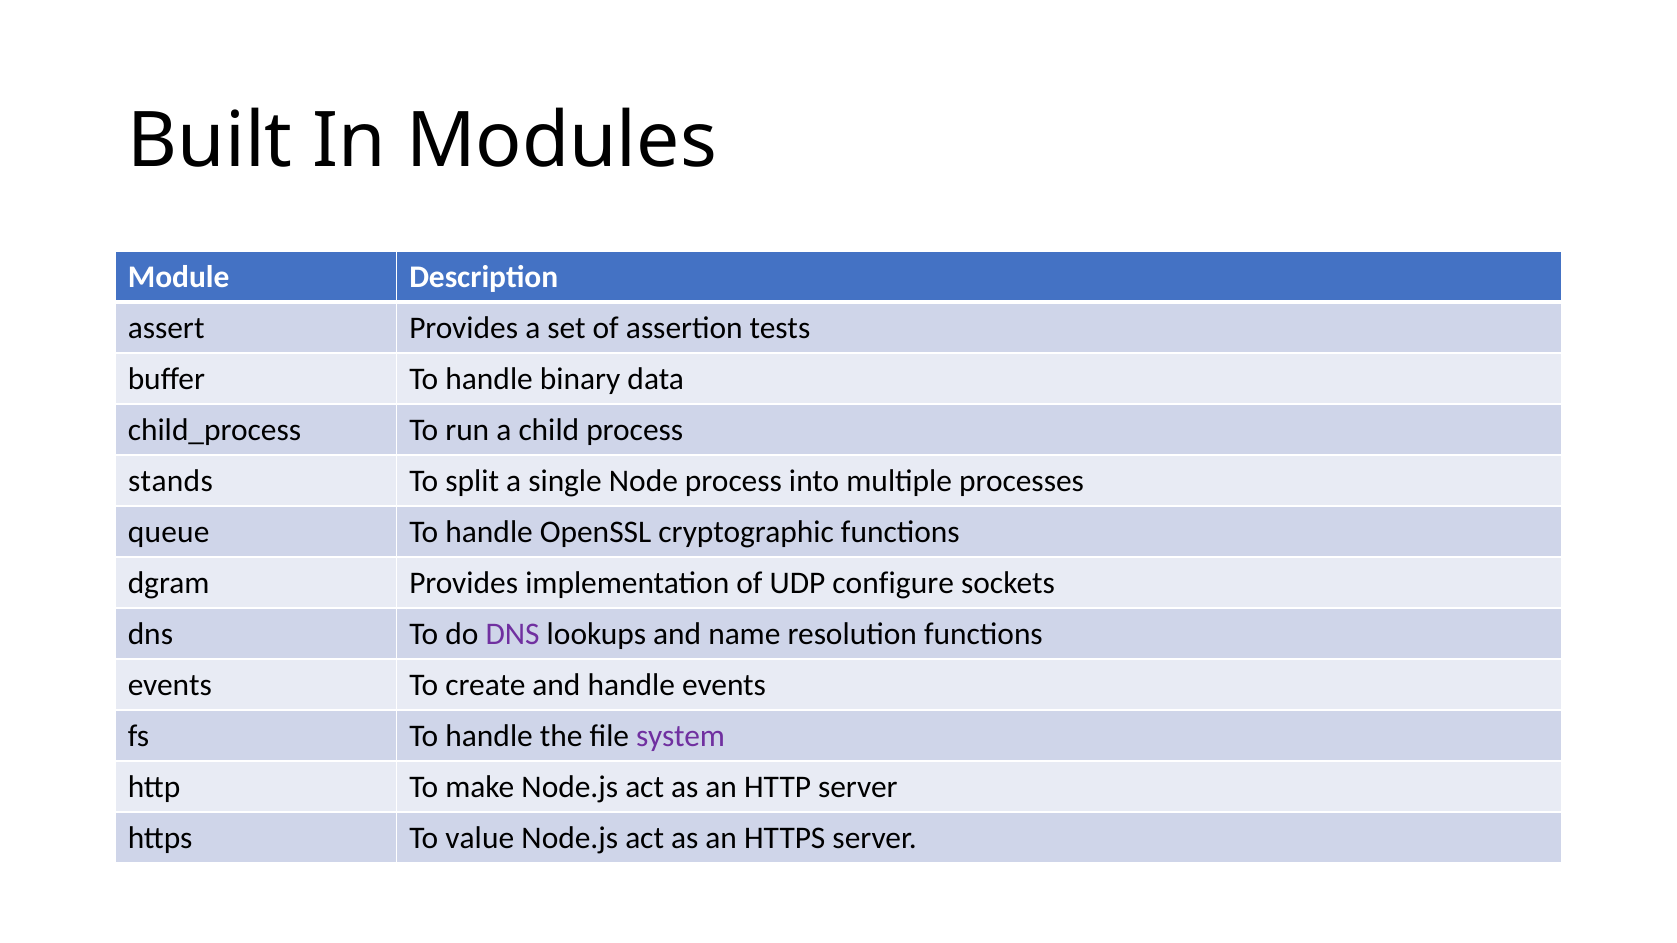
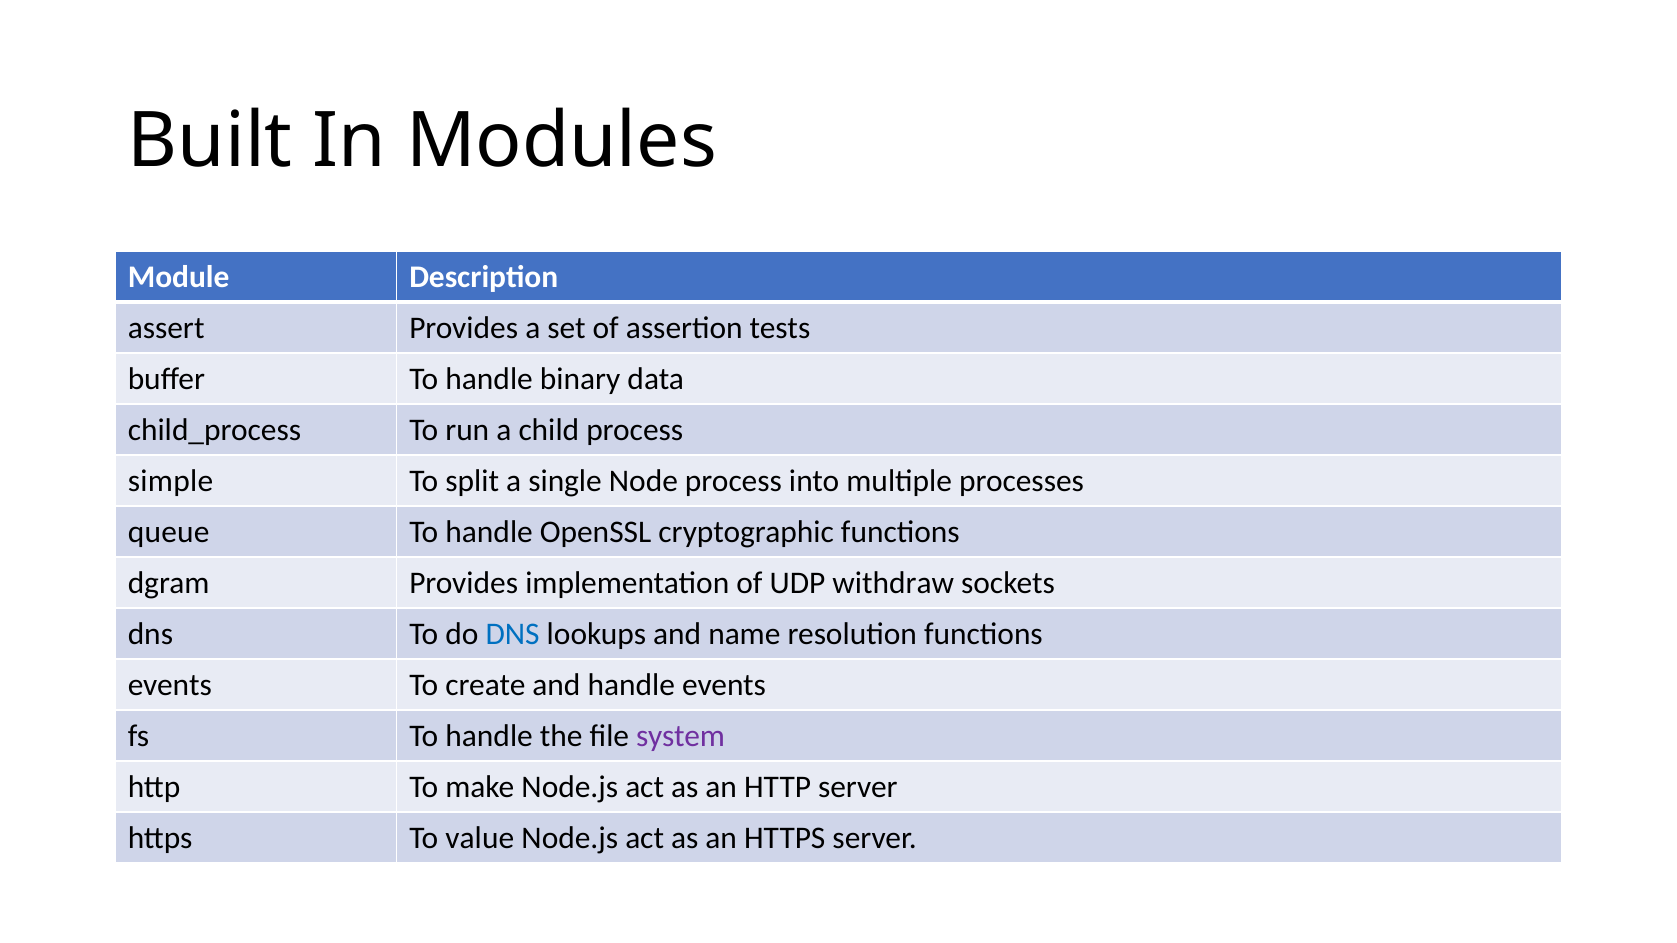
stands: stands -> simple
configure: configure -> withdraw
DNS at (513, 634) colour: purple -> blue
